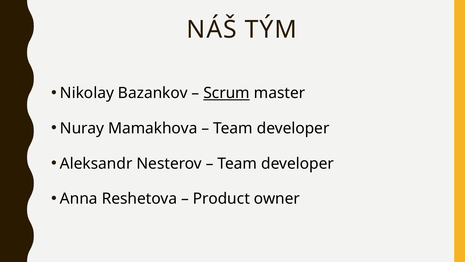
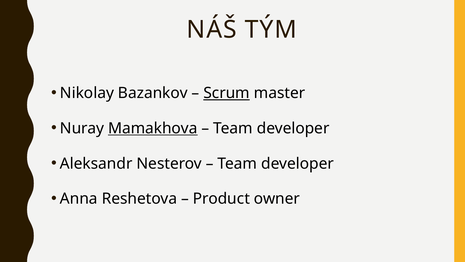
Mamakhova underline: none -> present
